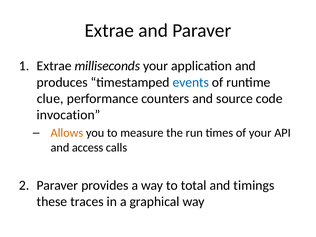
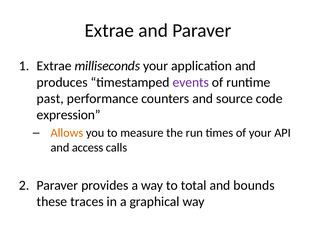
events colour: blue -> purple
clue: clue -> past
invocation: invocation -> expression
timings: timings -> bounds
